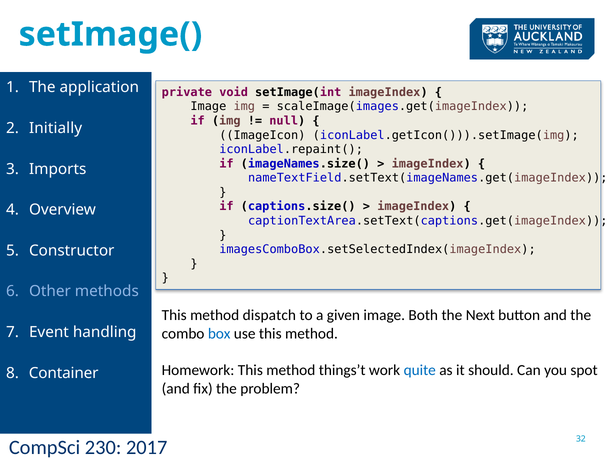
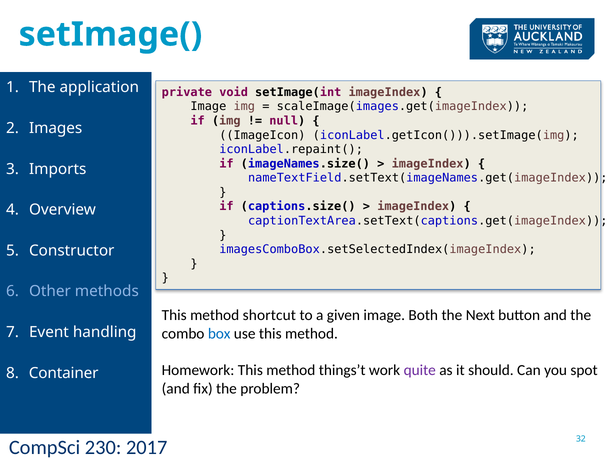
Initially: Initially -> Images
dispatch: dispatch -> shortcut
quite colour: blue -> purple
